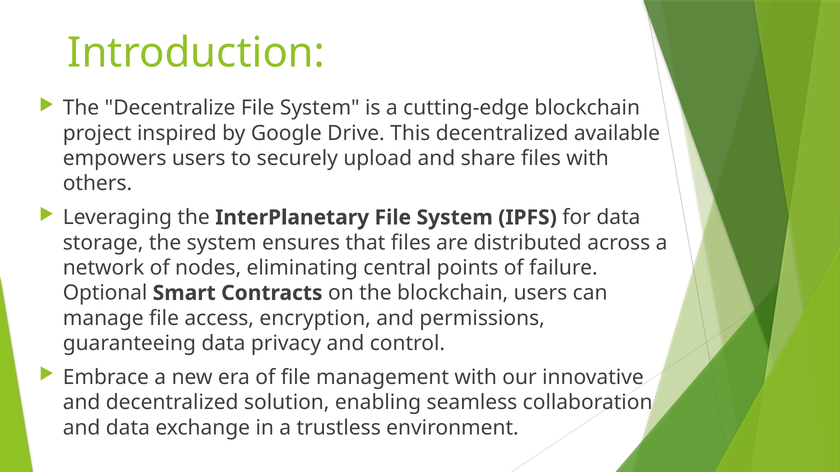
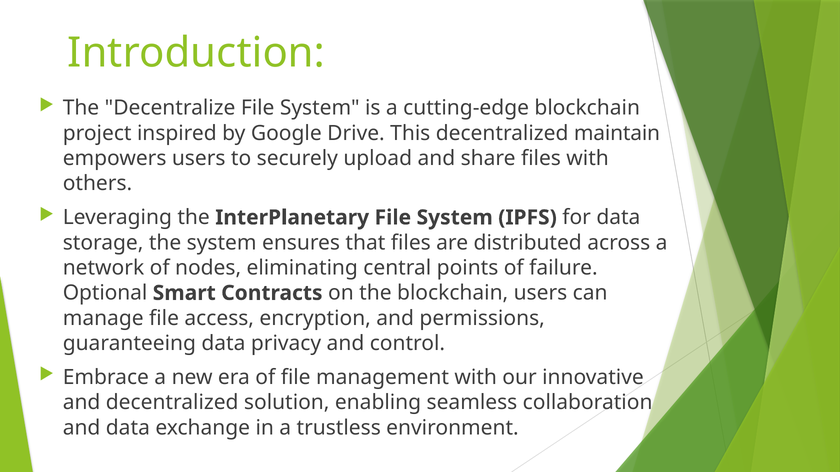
available: available -> maintain
